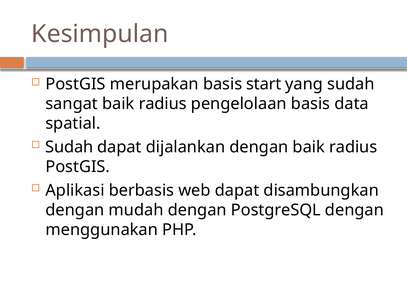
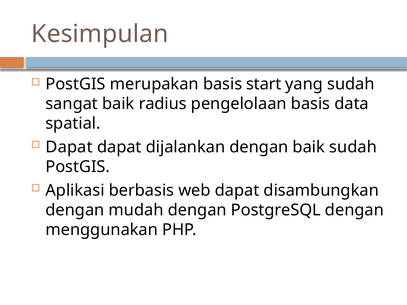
Sudah at (69, 147): Sudah -> Dapat
dengan baik radius: radius -> sudah
